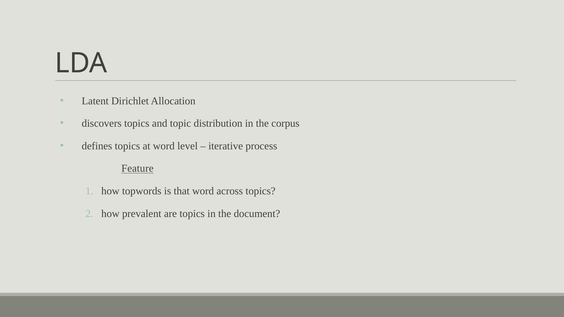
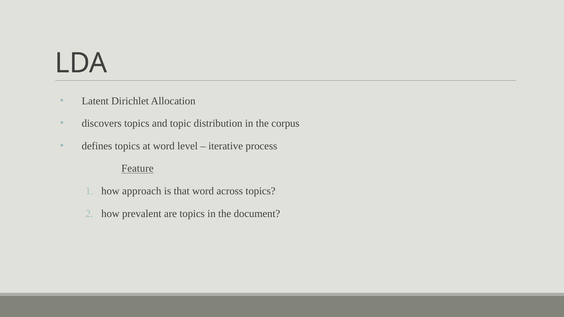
topwords: topwords -> approach
